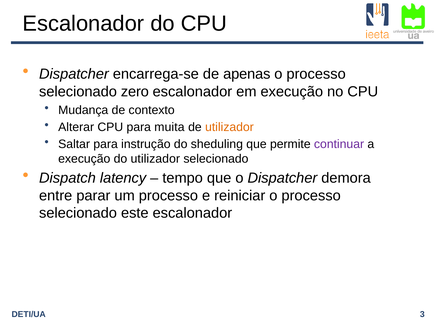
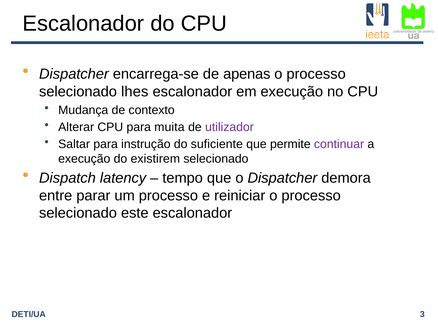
zero: zero -> lhes
utilizador at (229, 127) colour: orange -> purple
sheduling: sheduling -> suficiente
do utilizador: utilizador -> existirem
